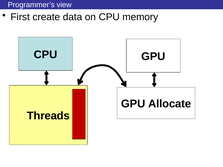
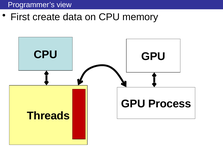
Allocate: Allocate -> Process
